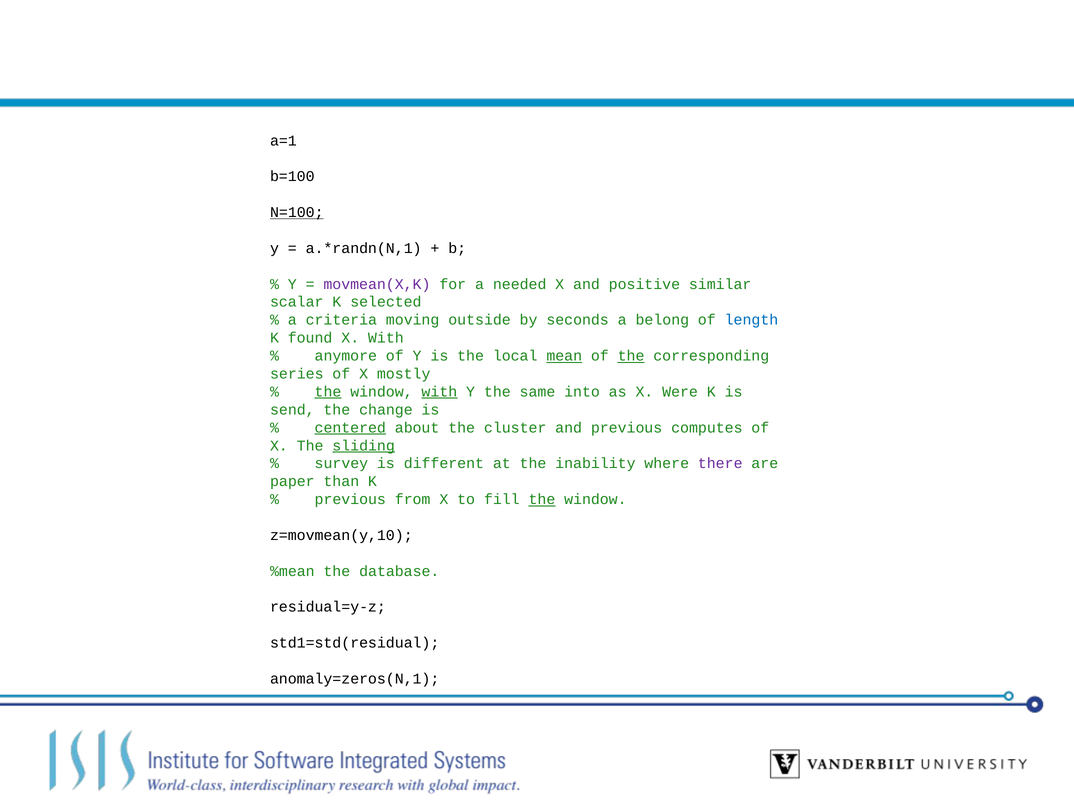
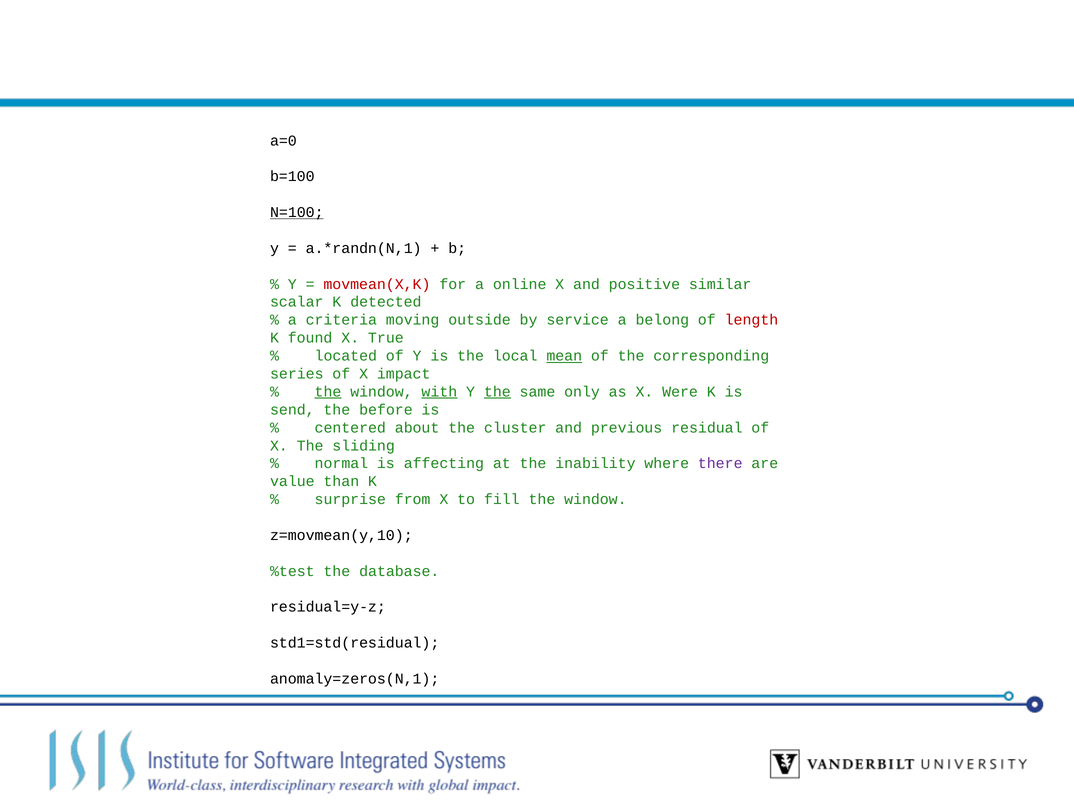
a=1: a=1 -> a=0
movmean(X,K colour: purple -> red
needed: needed -> online
selected: selected -> detected
seconds: seconds -> service
length colour: blue -> red
X With: With -> True
anymore: anymore -> located
the at (631, 356) underline: present -> none
mostly: mostly -> impact
the at (497, 392) underline: none -> present
into: into -> only
change: change -> before
centered underline: present -> none
computes: computes -> residual
sliding underline: present -> none
survey: survey -> normal
different: different -> affecting
paper: paper -> value
previous at (350, 499): previous -> surprise
the at (542, 499) underline: present -> none
%mean: %mean -> %test
